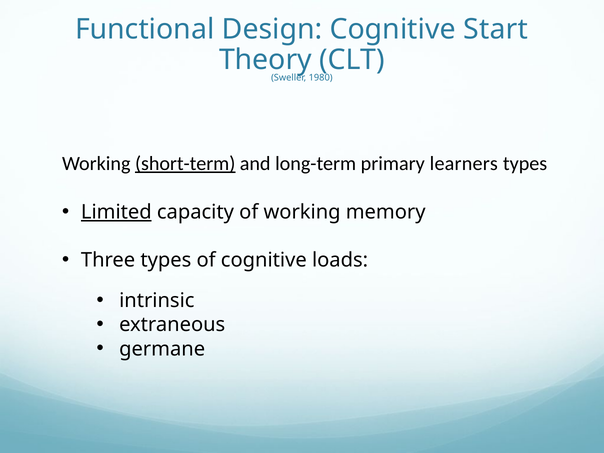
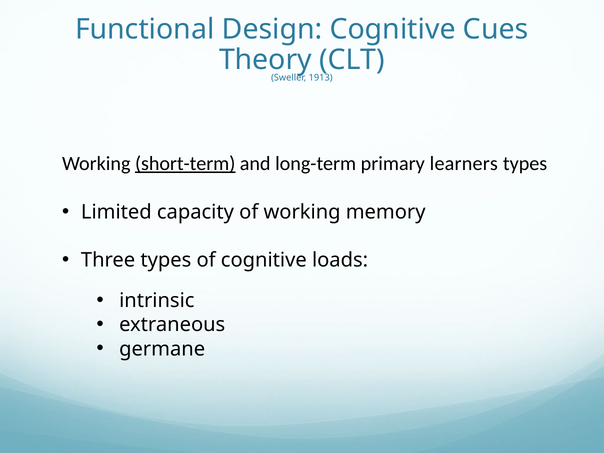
Start: Start -> Cues
1980: 1980 -> 1913
Limited underline: present -> none
